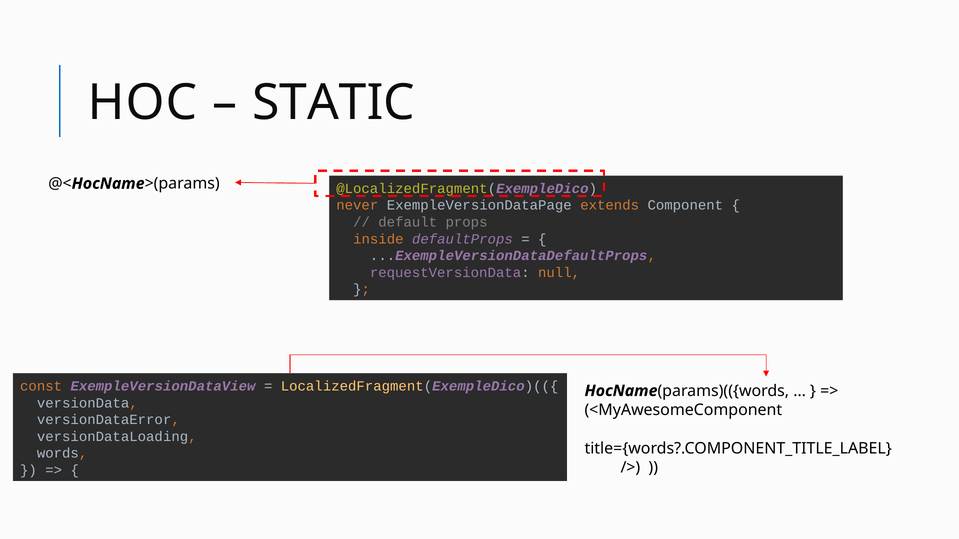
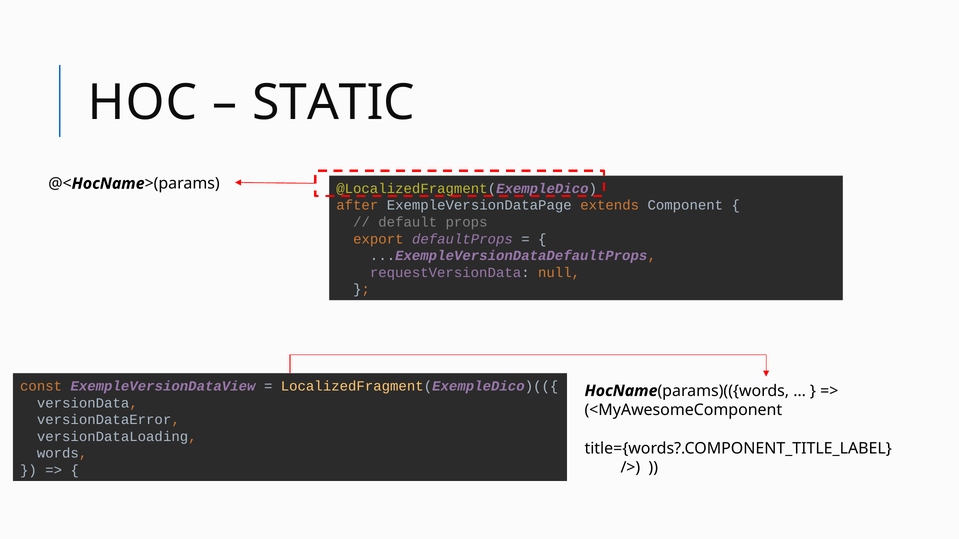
never: never -> after
inside: inside -> export
